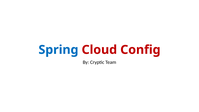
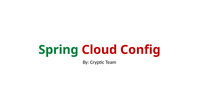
Spring colour: blue -> green
